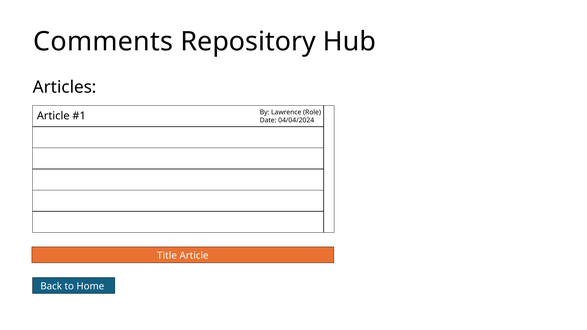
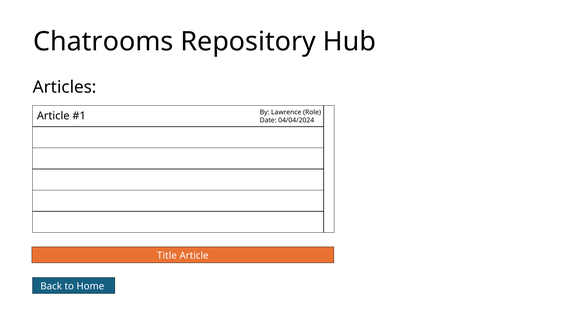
Comments: Comments -> Chatrooms
